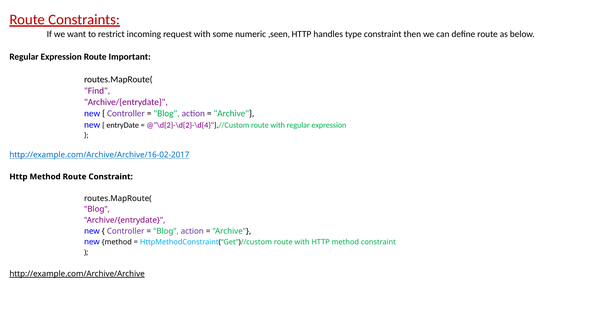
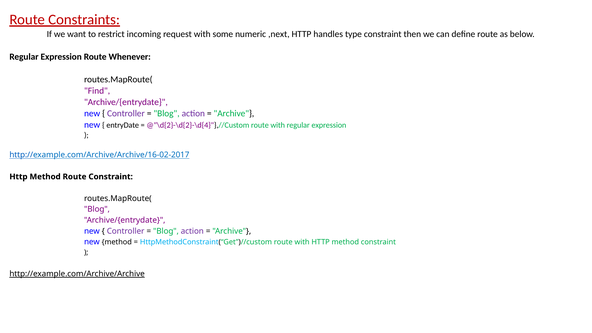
,seen: ,seen -> ,next
Important: Important -> Whenever
